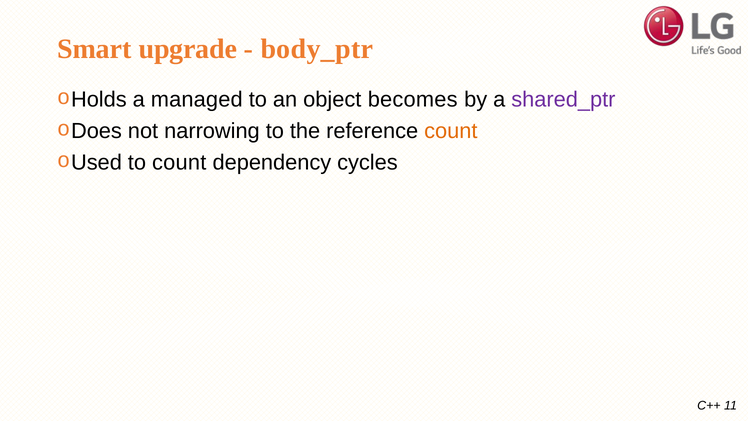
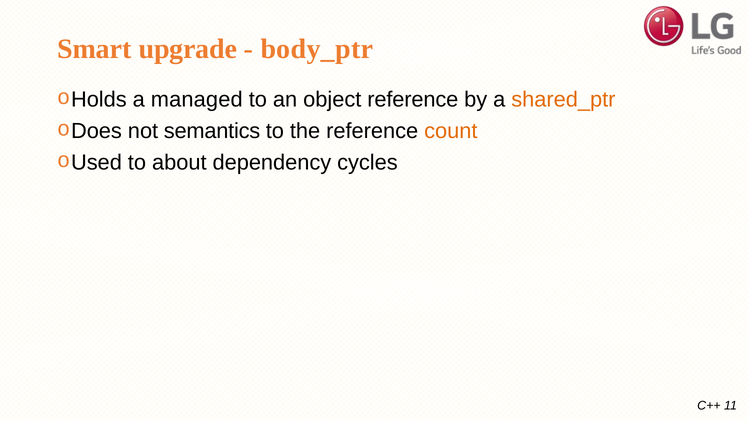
object becomes: becomes -> reference
shared_ptr colour: purple -> orange
narrowing: narrowing -> semantics
to count: count -> about
